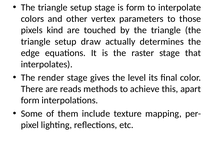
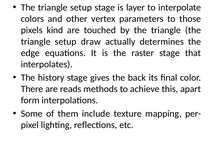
is form: form -> layer
render: render -> history
level: level -> back
